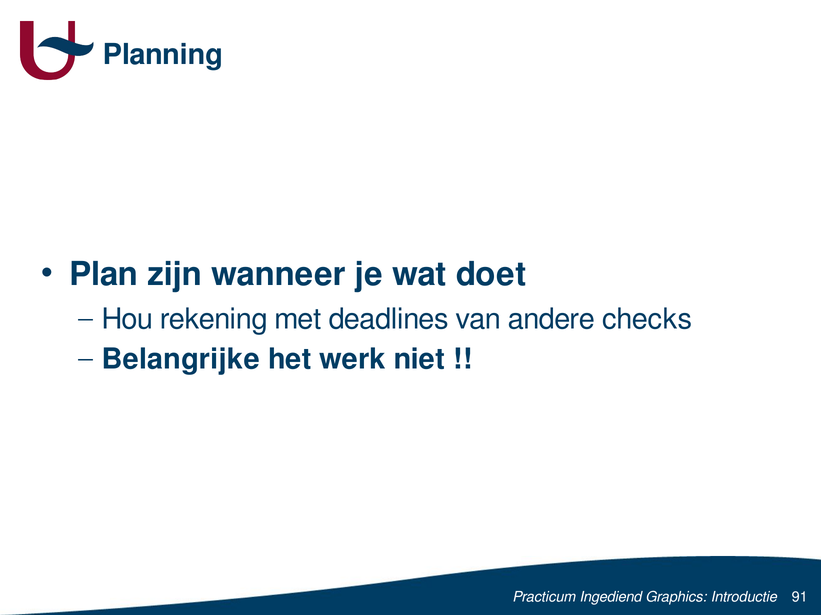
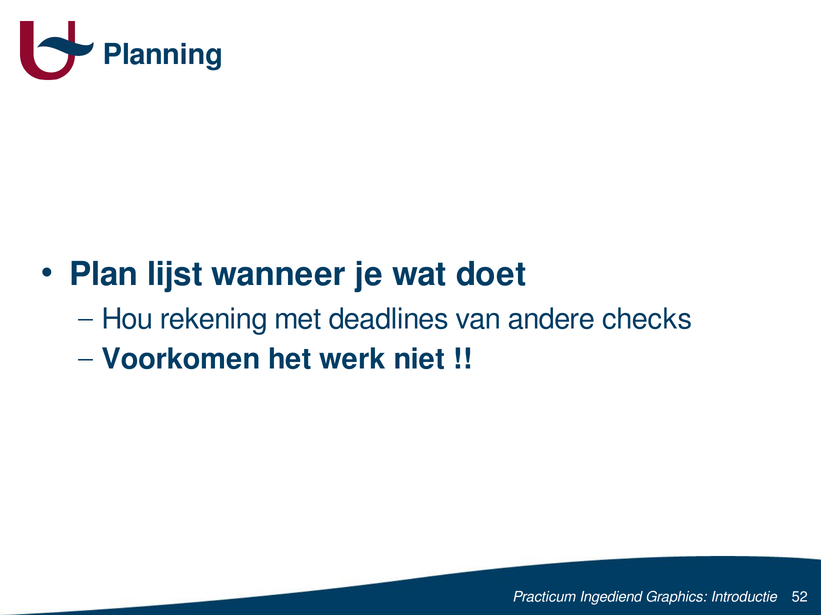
zijn: zijn -> lijst
Belangrijke: Belangrijke -> Voorkomen
91: 91 -> 52
